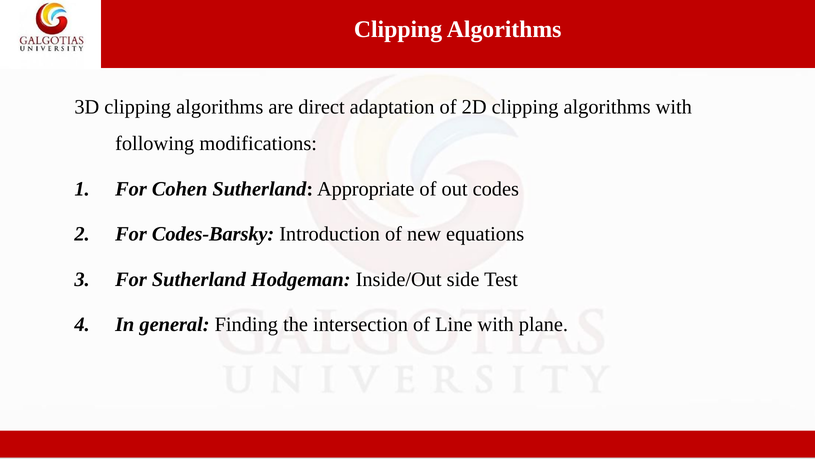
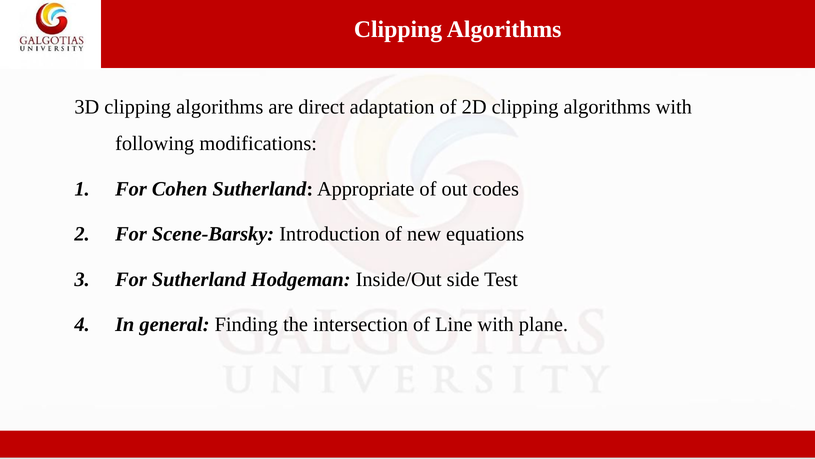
Codes-Barsky: Codes-Barsky -> Scene-Barsky
